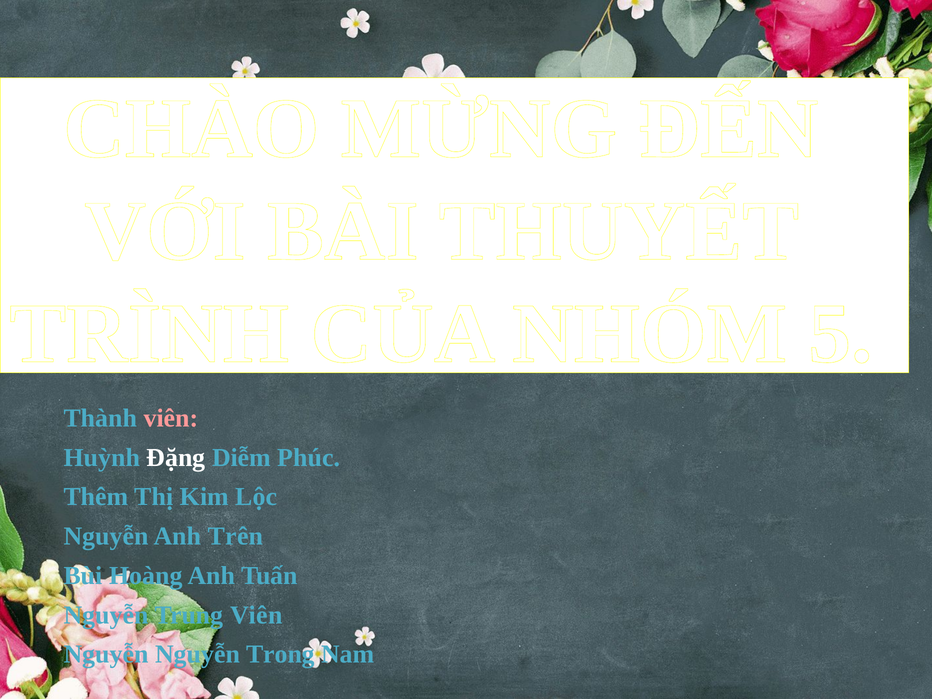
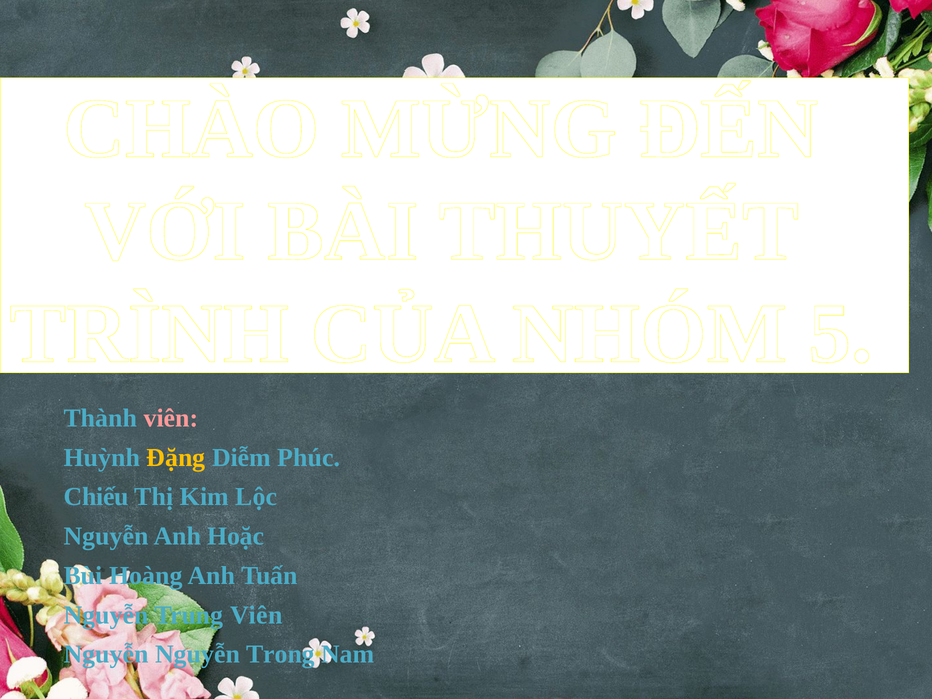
Đặng colour: white -> yellow
Thêm: Thêm -> Chiếu
Trên: Trên -> Hoặc
